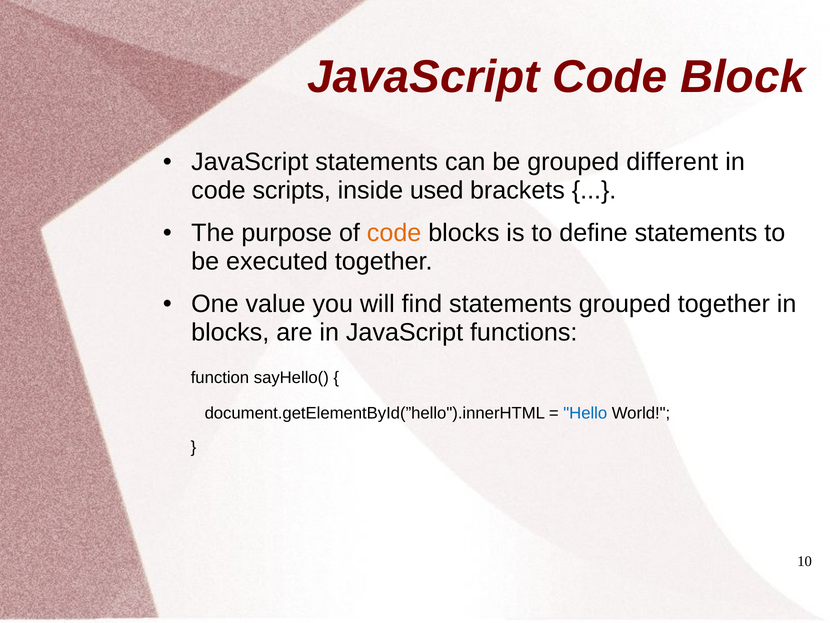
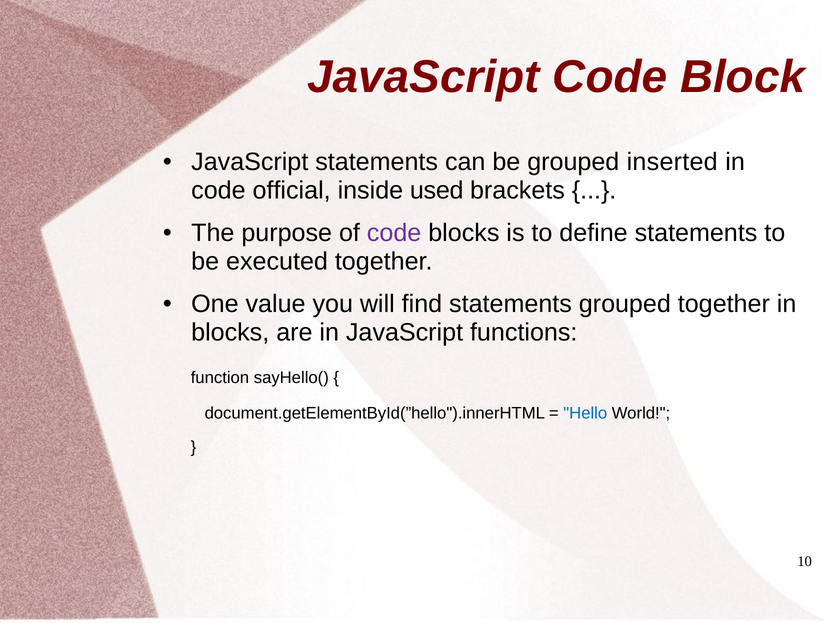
different: different -> inserted
scripts: scripts -> official
code at (394, 233) colour: orange -> purple
